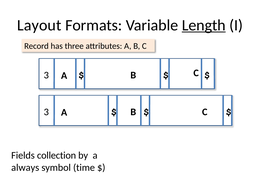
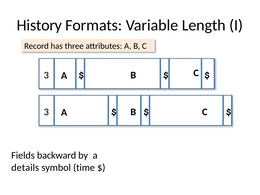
Layout: Layout -> History
Length underline: present -> none
collection: collection -> backward
always: always -> details
